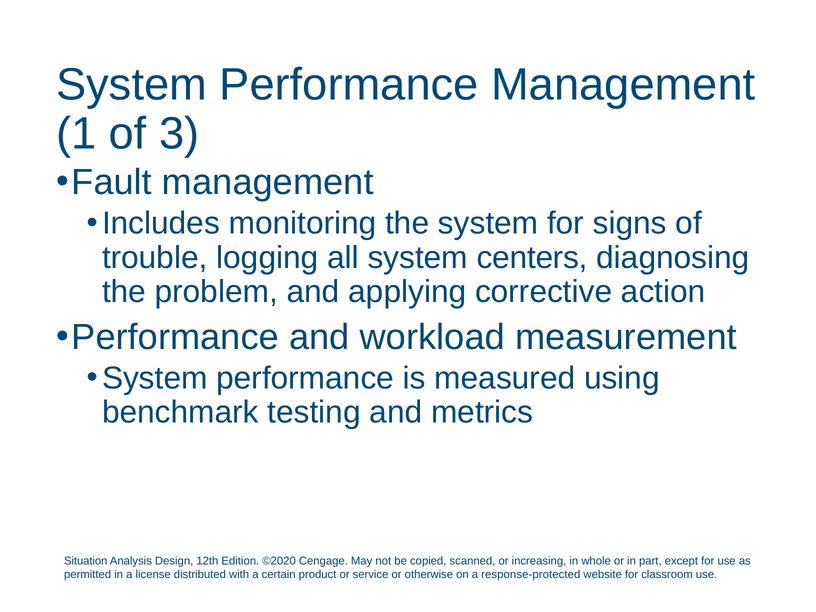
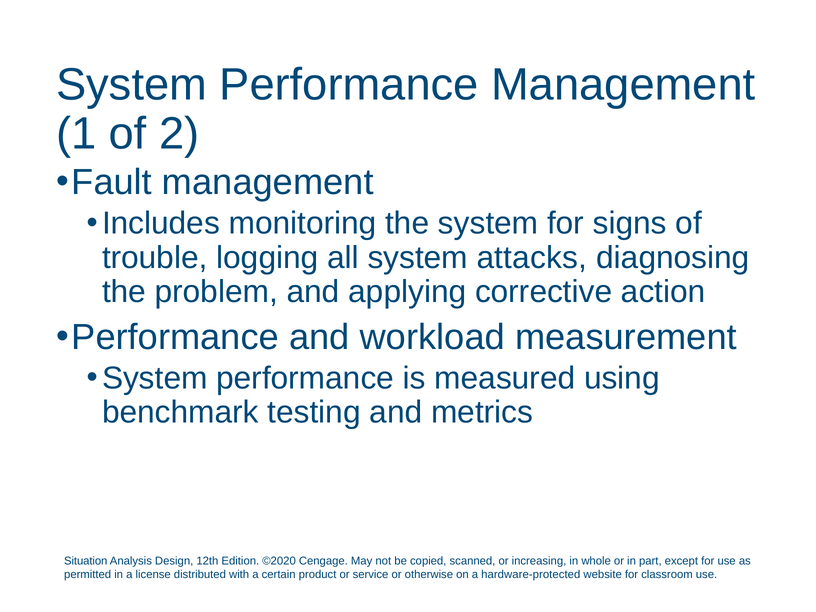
3: 3 -> 2
centers: centers -> attacks
response-protected: response-protected -> hardware-protected
